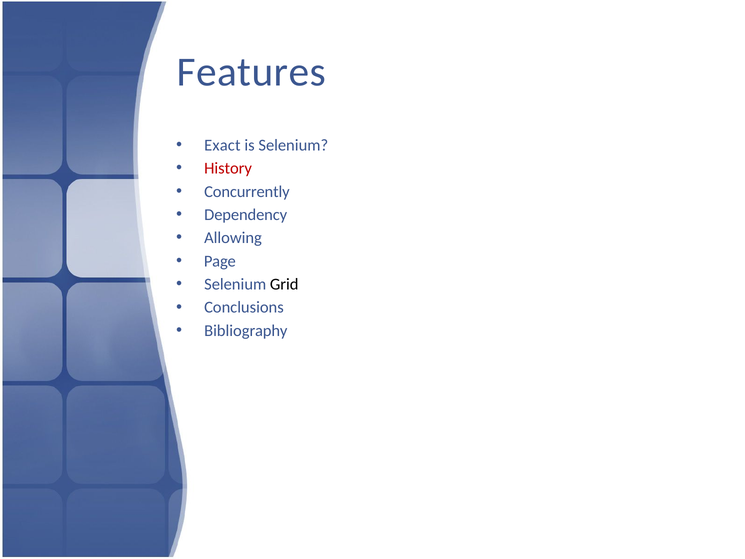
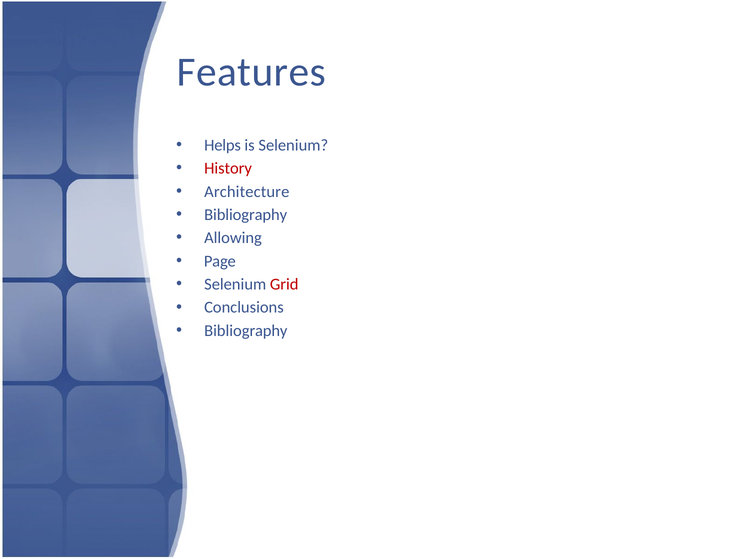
Exact: Exact -> Helps
Concurrently: Concurrently -> Architecture
Dependency at (246, 215): Dependency -> Bibliography
Grid colour: black -> red
